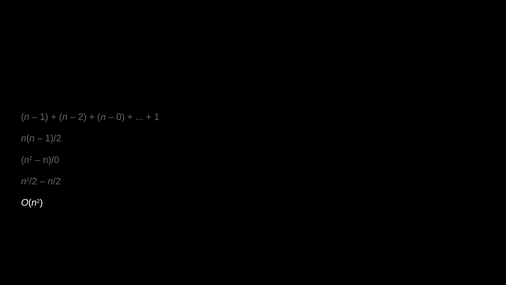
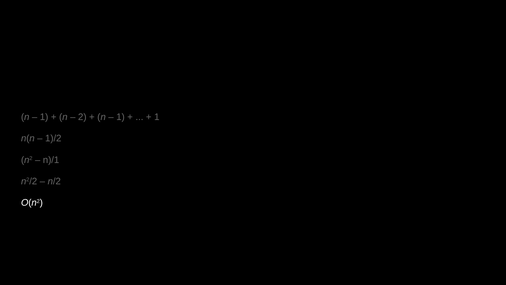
0 at (120, 117): 0 -> 1
n)/0: n)/0 -> n)/1
